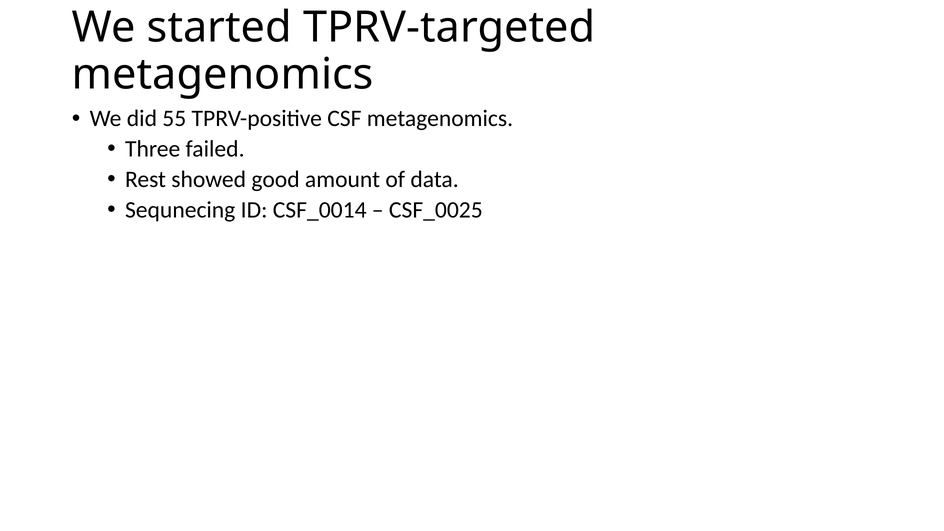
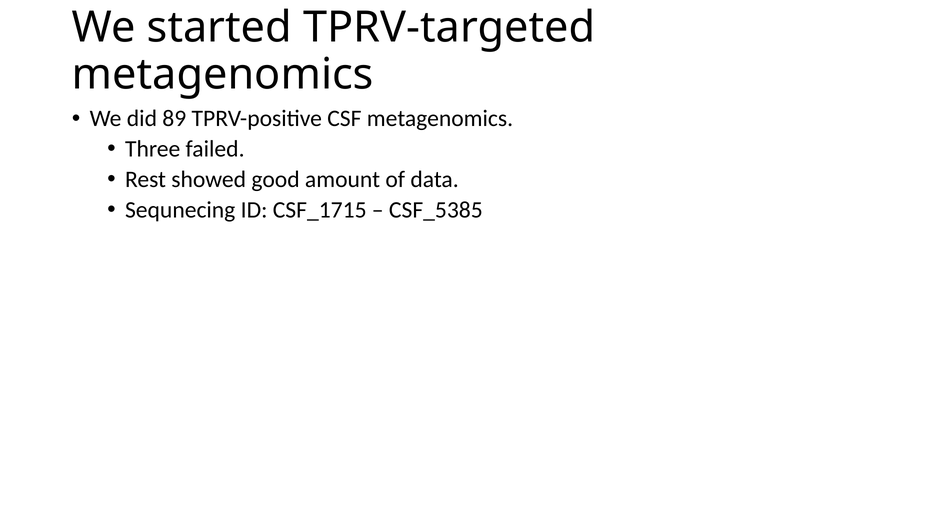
55: 55 -> 89
CSF_0014: CSF_0014 -> CSF_1715
CSF_0025: CSF_0025 -> CSF_5385
